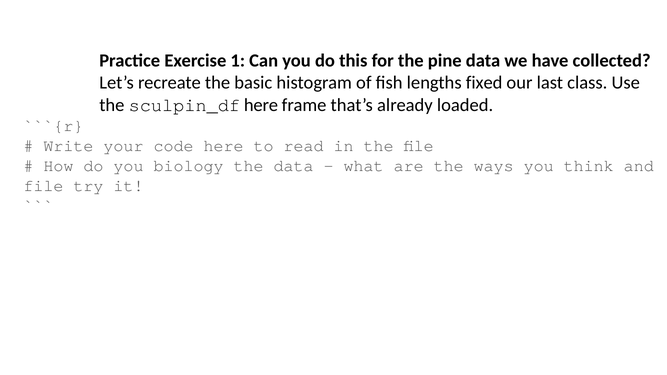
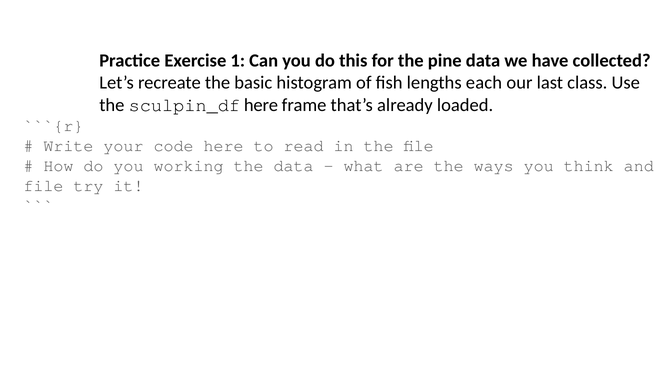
fixed: fixed -> each
biology: biology -> working
